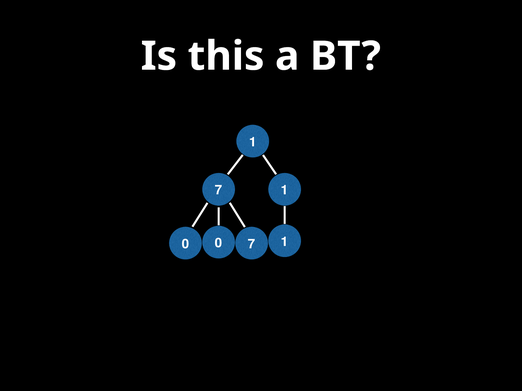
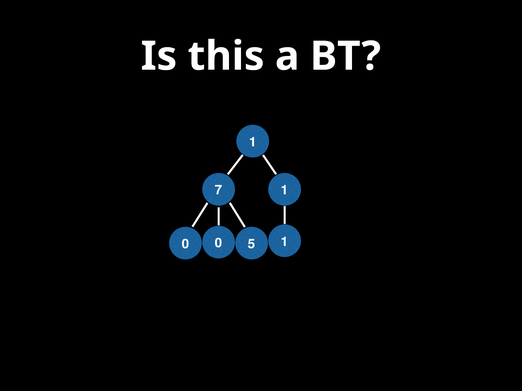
7 at (252, 244): 7 -> 5
